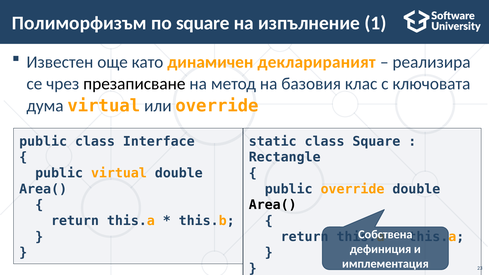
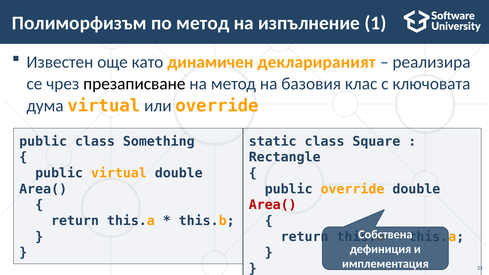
по square: square -> метод
Interface: Interface -> Something
Area( at (273, 205) colour: black -> red
